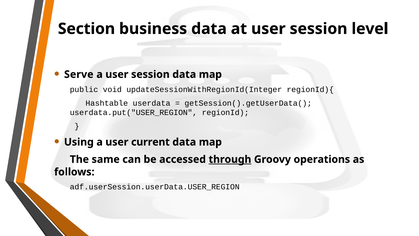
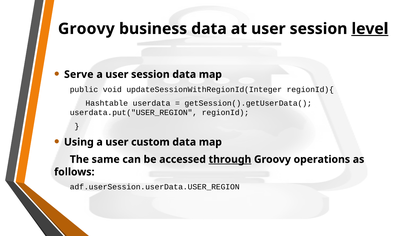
Section at (86, 29): Section -> Groovy
level underline: none -> present
current: current -> custom
